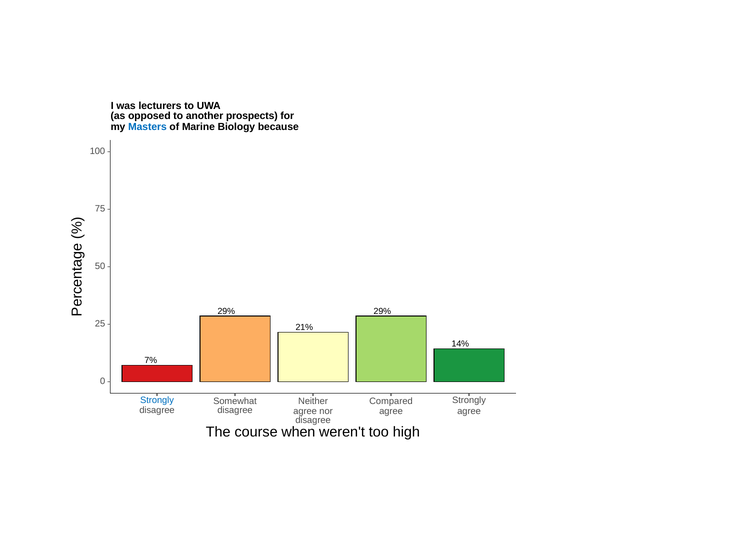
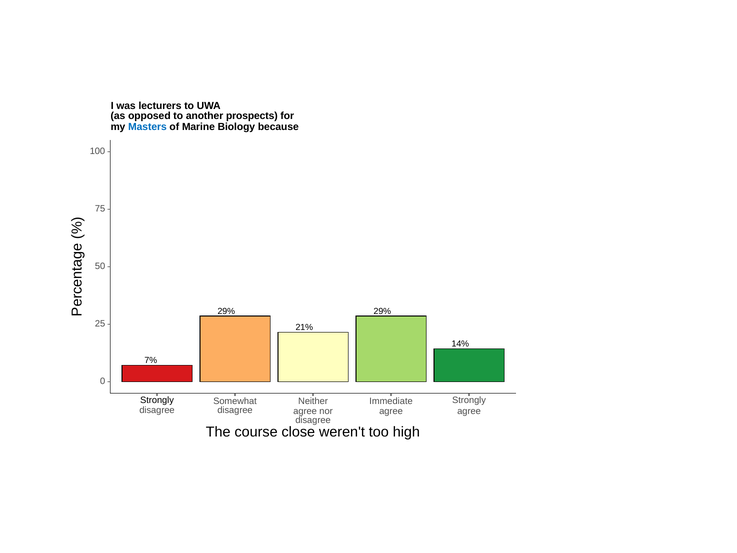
Strongly at (157, 400) colour: blue -> black
Compared: Compared -> Immediate
when: when -> close
